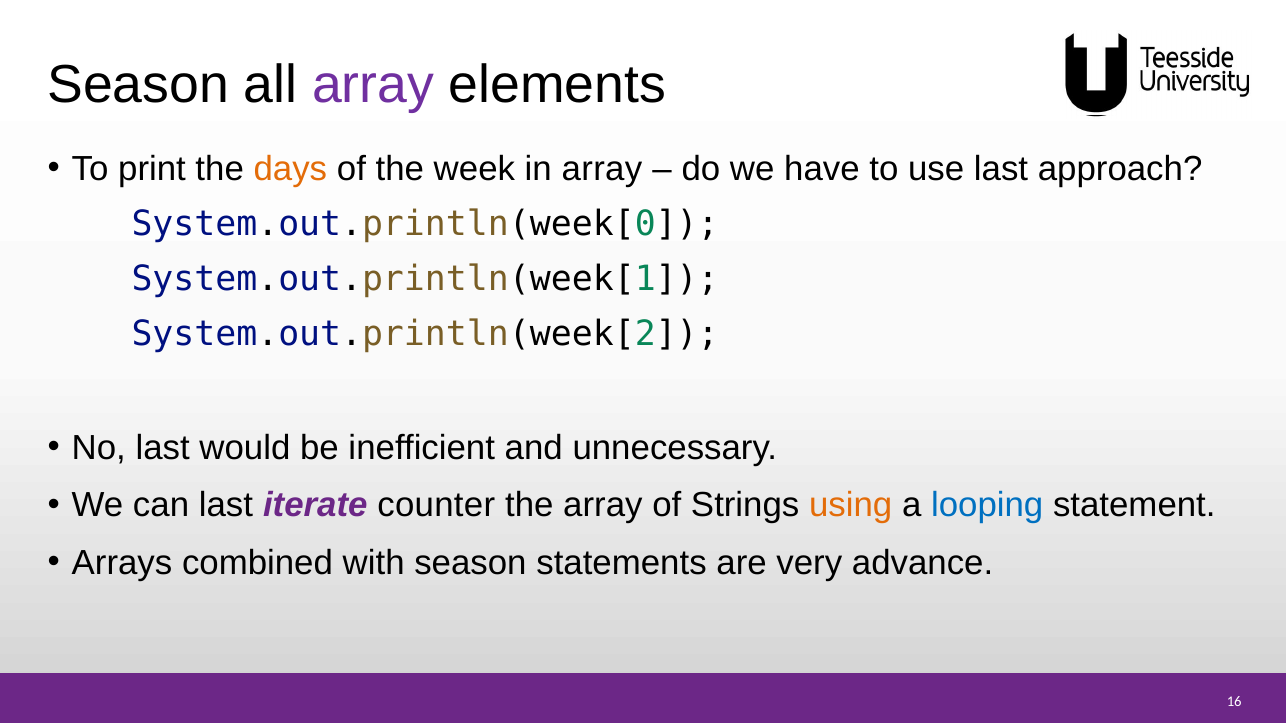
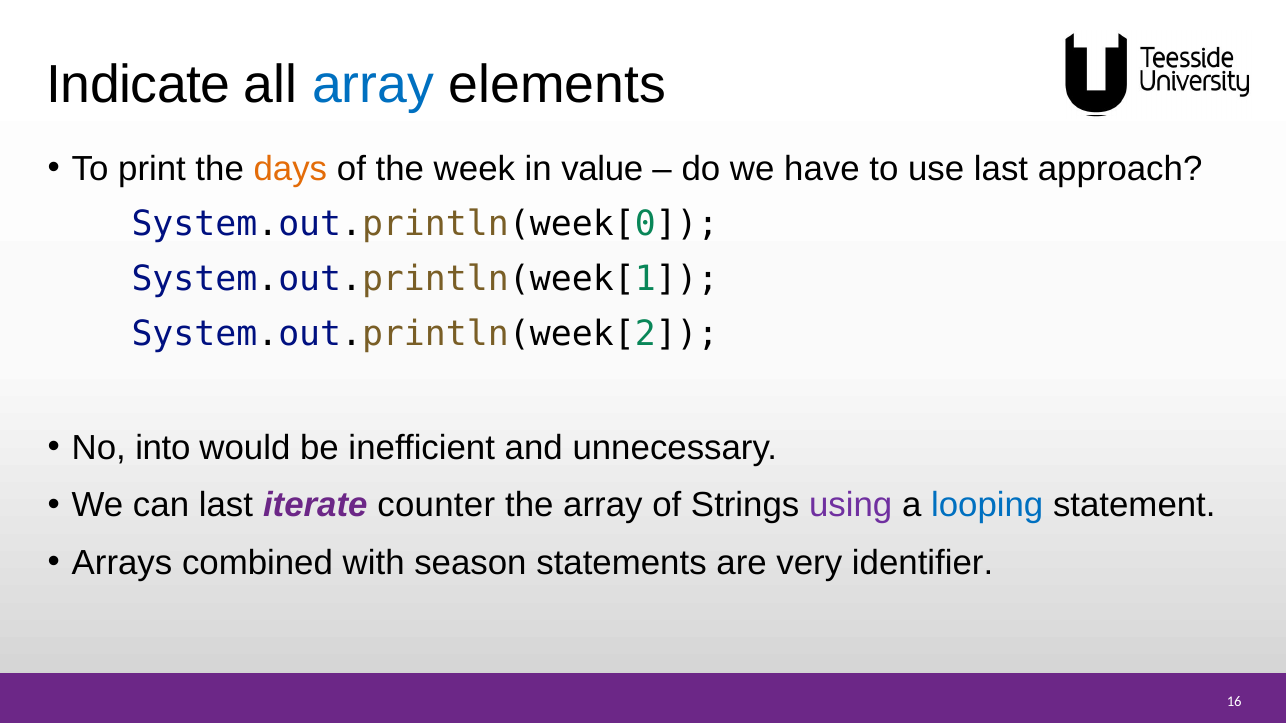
Season at (138, 85): Season -> Indicate
array at (373, 85) colour: purple -> blue
in array: array -> value
No last: last -> into
using colour: orange -> purple
advance: advance -> identifier
